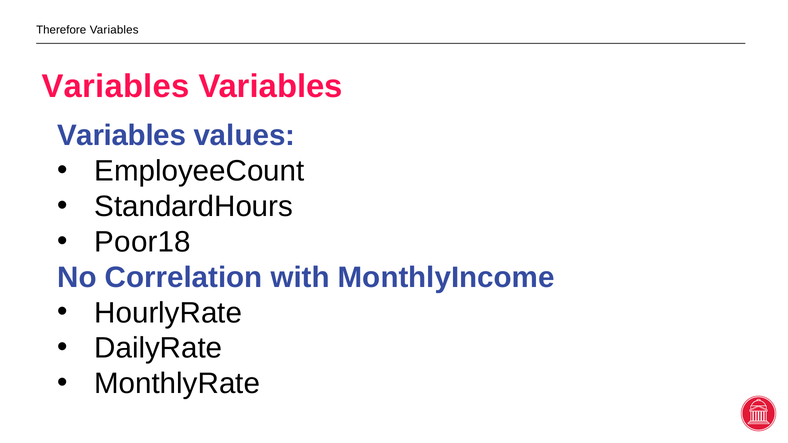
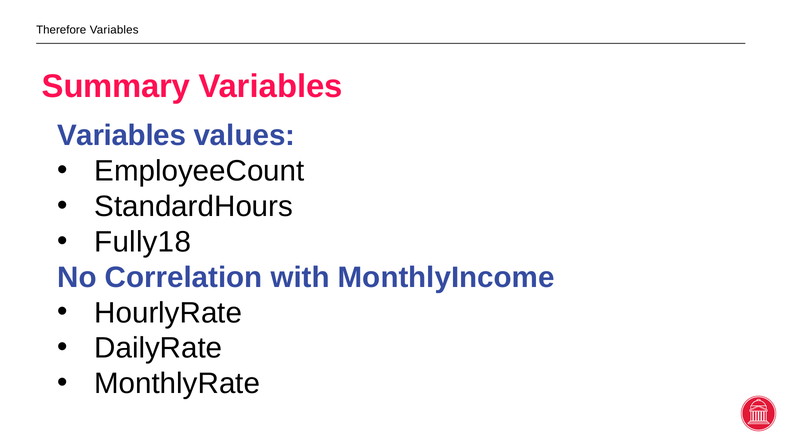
Variables at (116, 86): Variables -> Summary
Poor18: Poor18 -> Fully18
